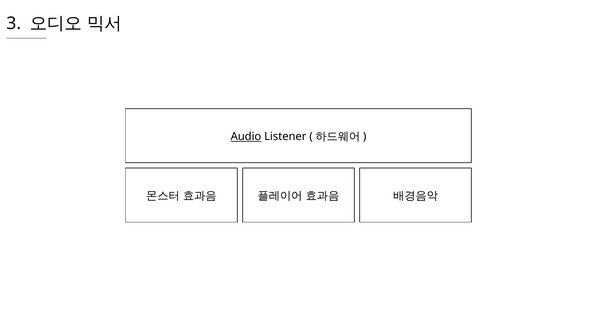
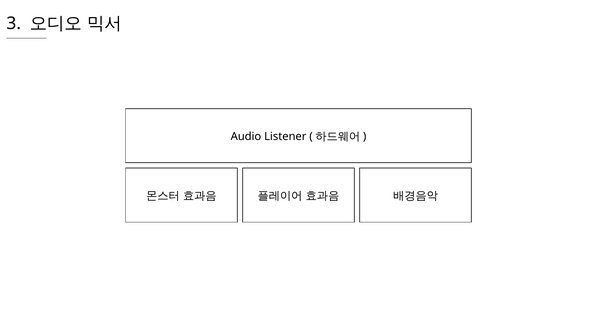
Audio underline: present -> none
